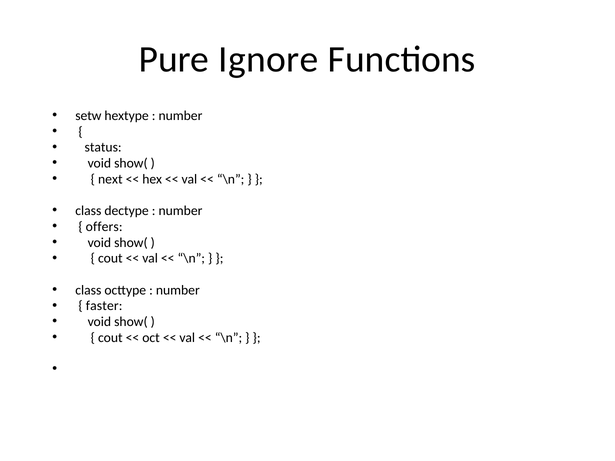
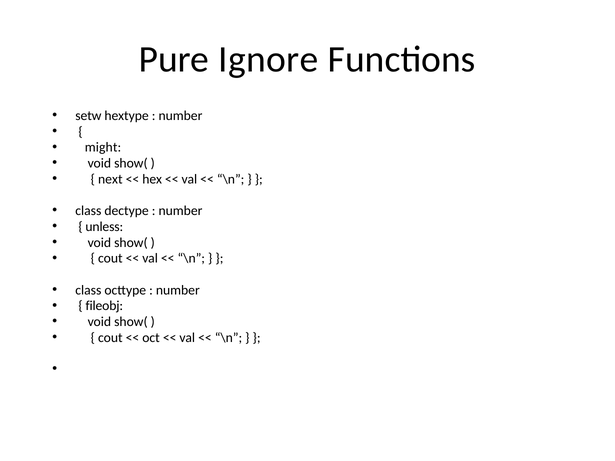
status: status -> might
offers: offers -> unless
faster: faster -> fileobj
